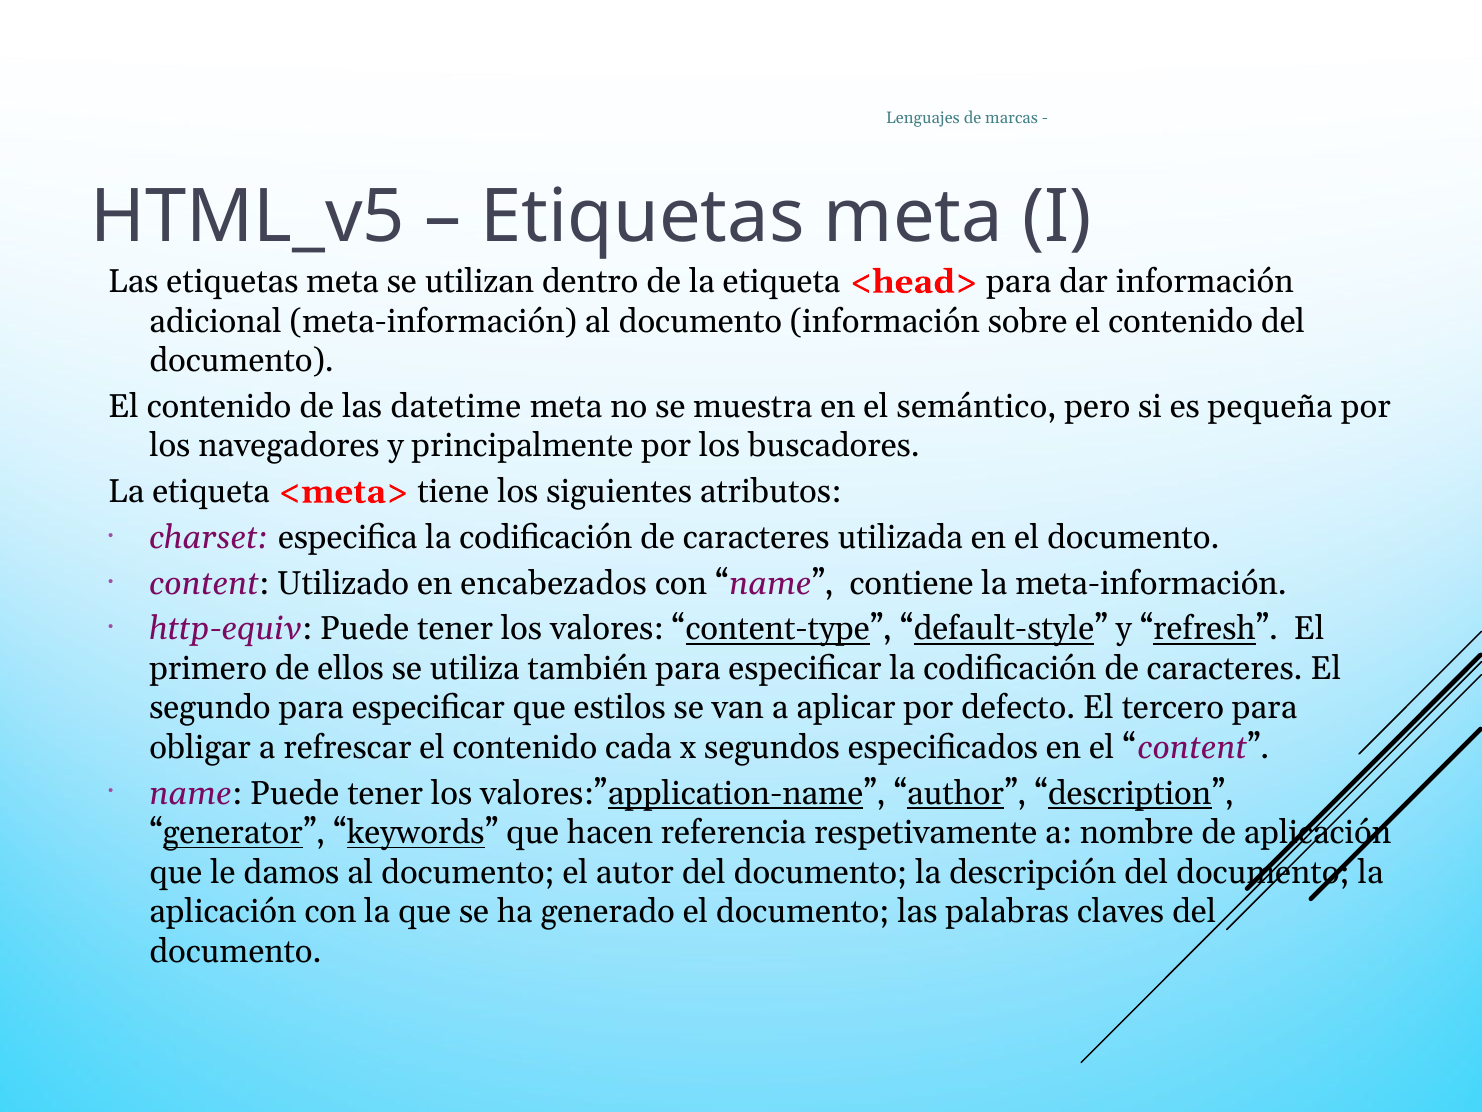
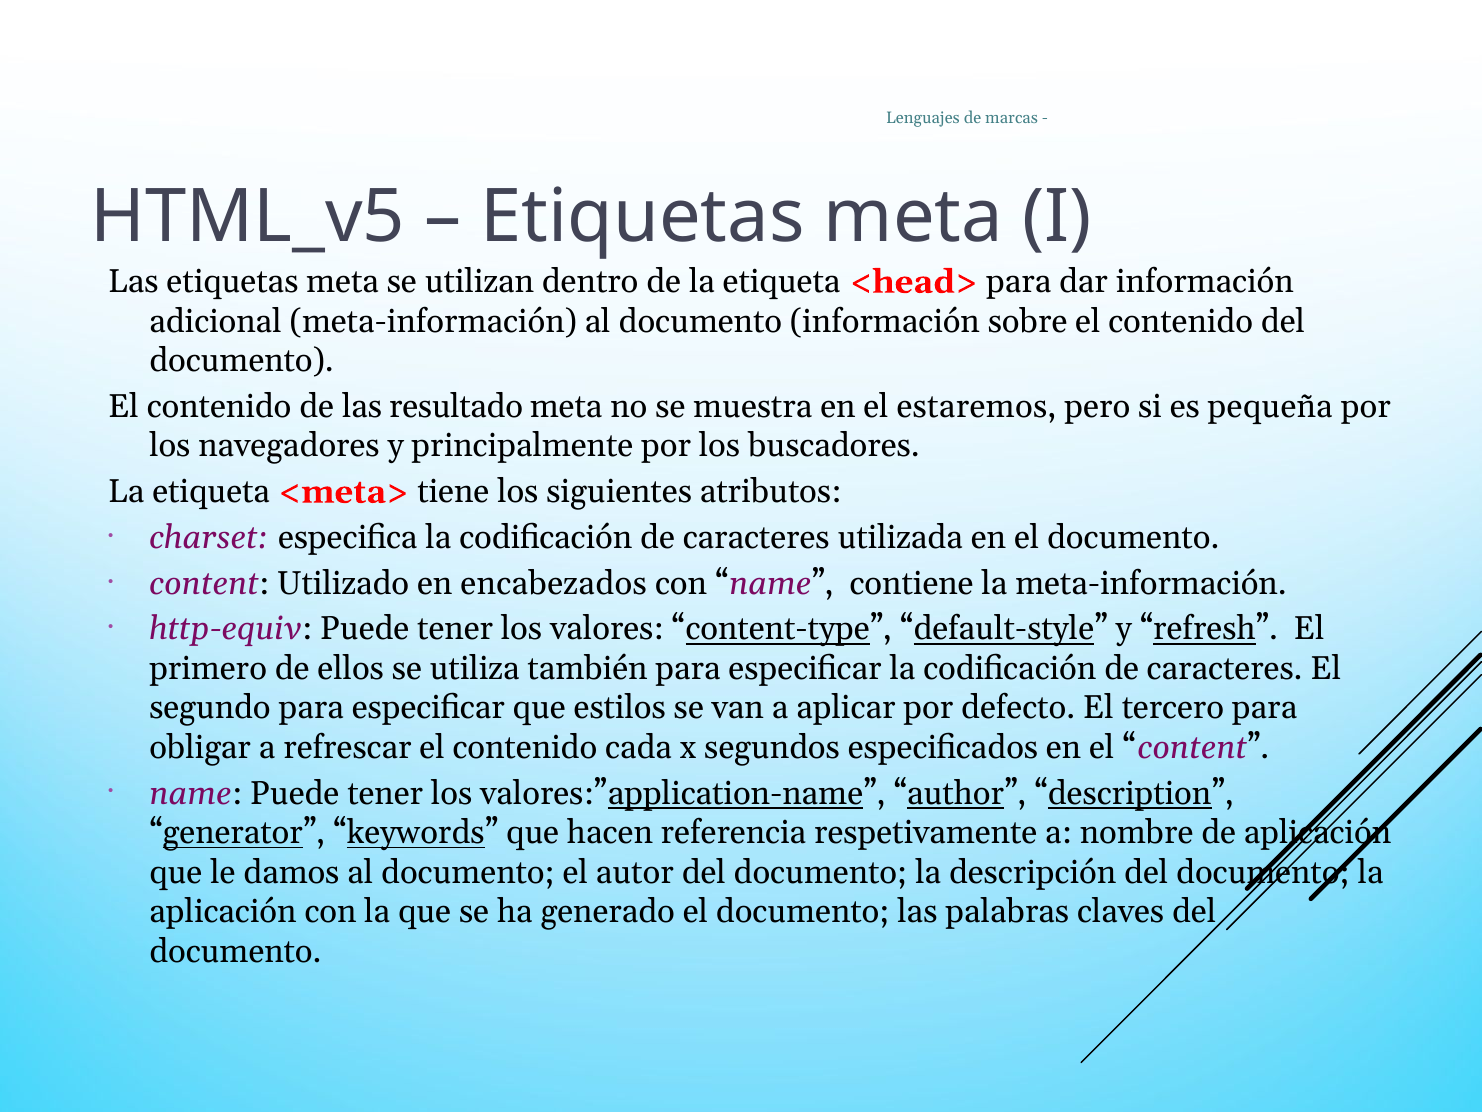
datetime: datetime -> resultado
semántico: semántico -> estaremos
